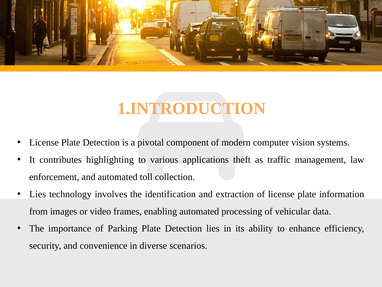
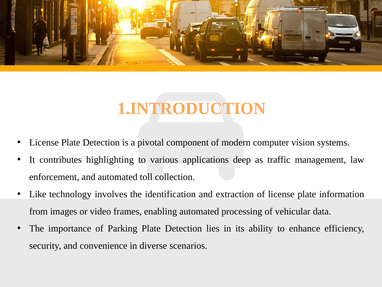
theft: theft -> deep
Lies at (38, 194): Lies -> Like
